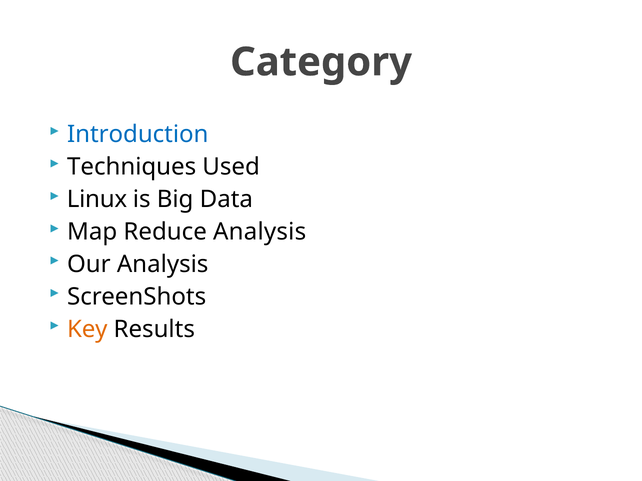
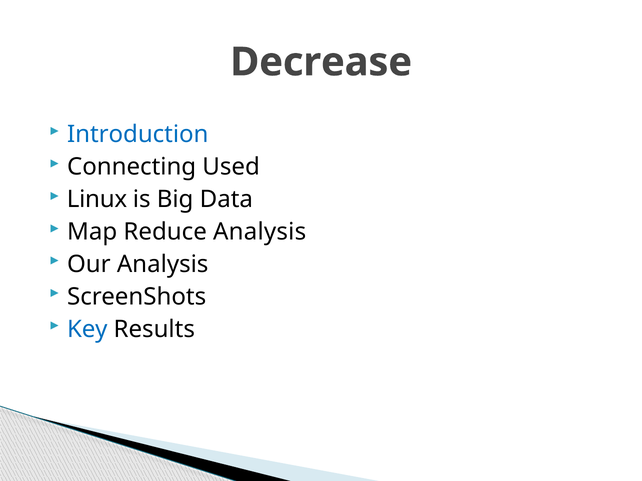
Category: Category -> Decrease
Techniques: Techniques -> Connecting
Key colour: orange -> blue
